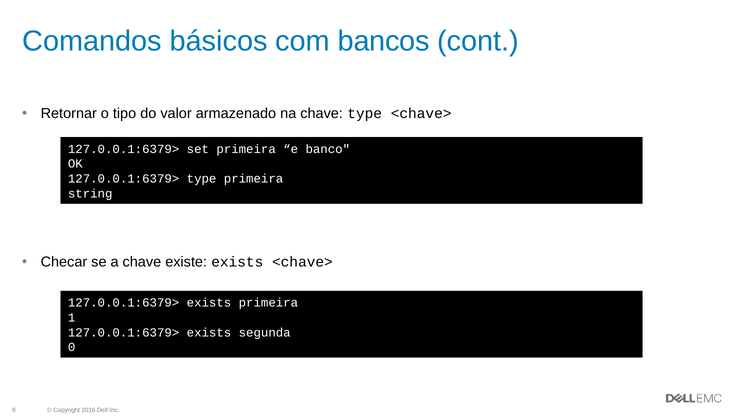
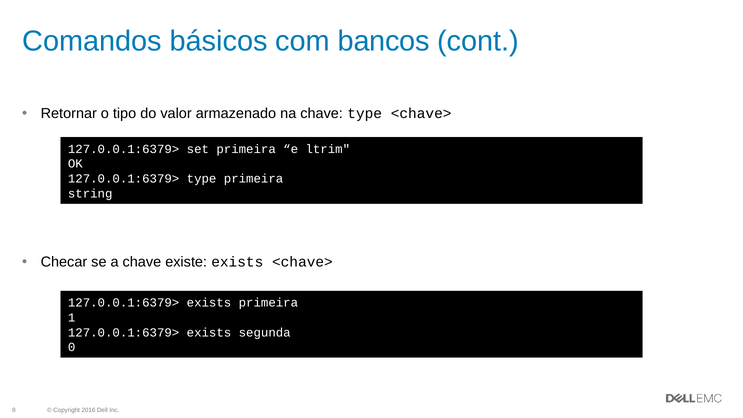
banco: banco -> ltrim
